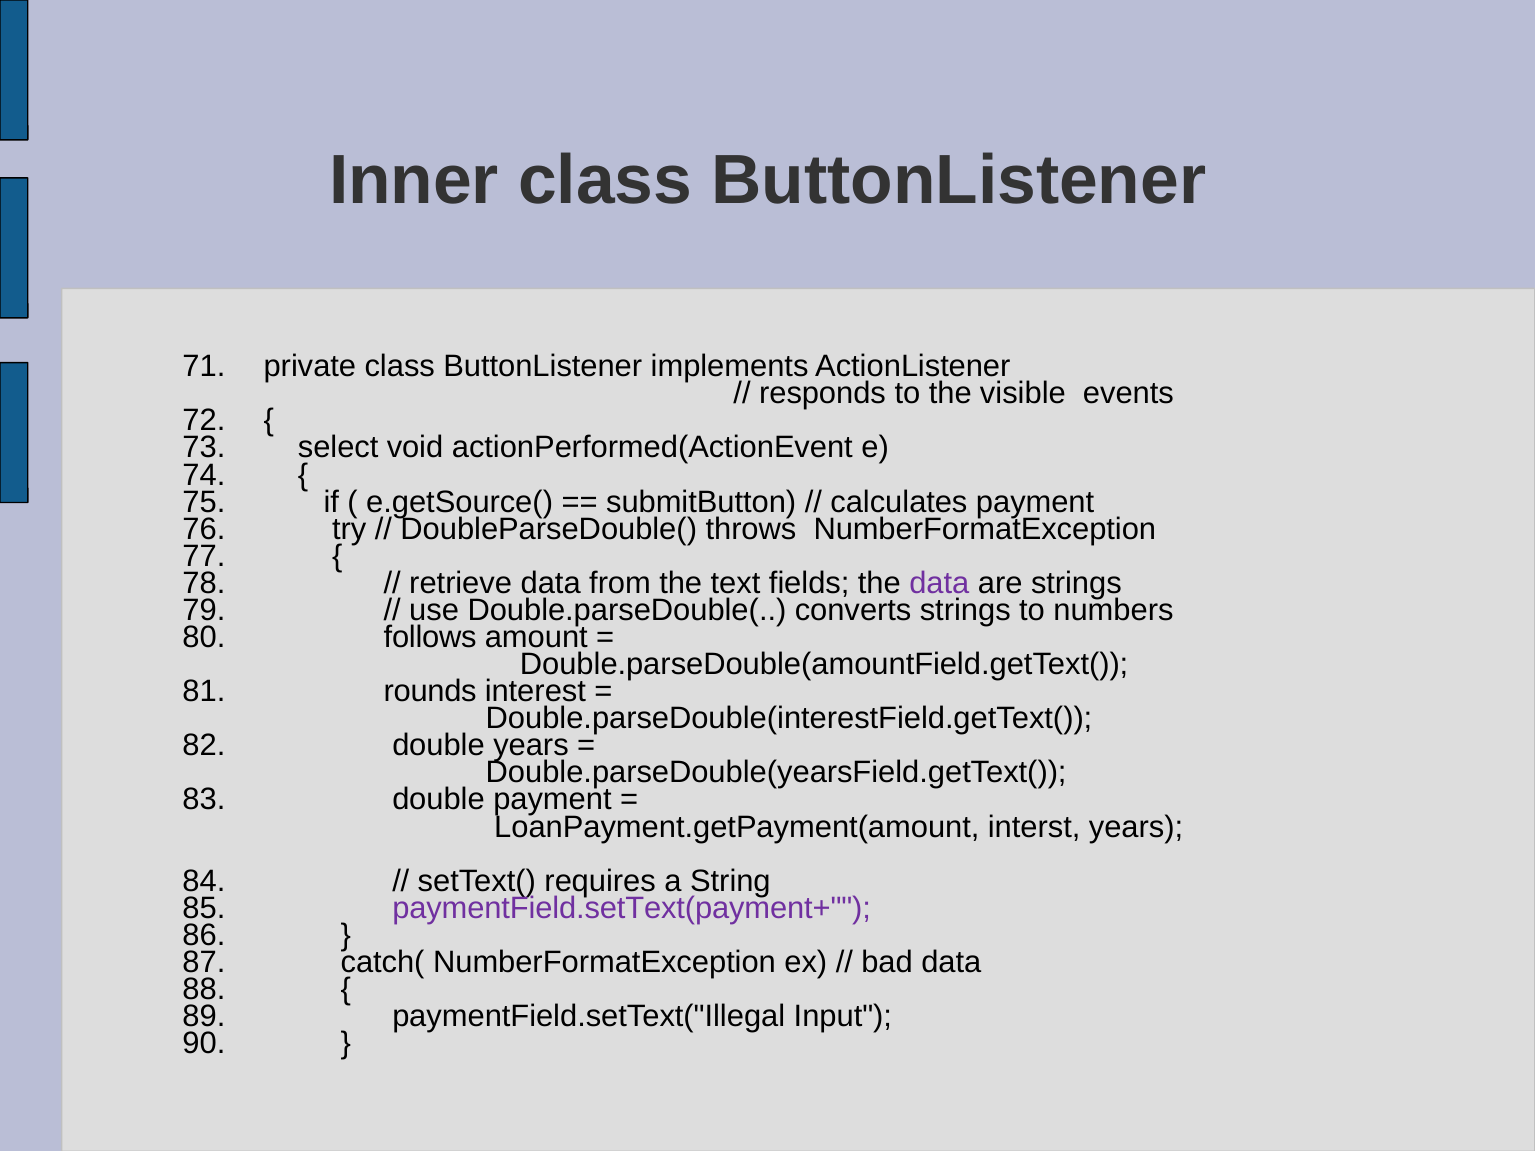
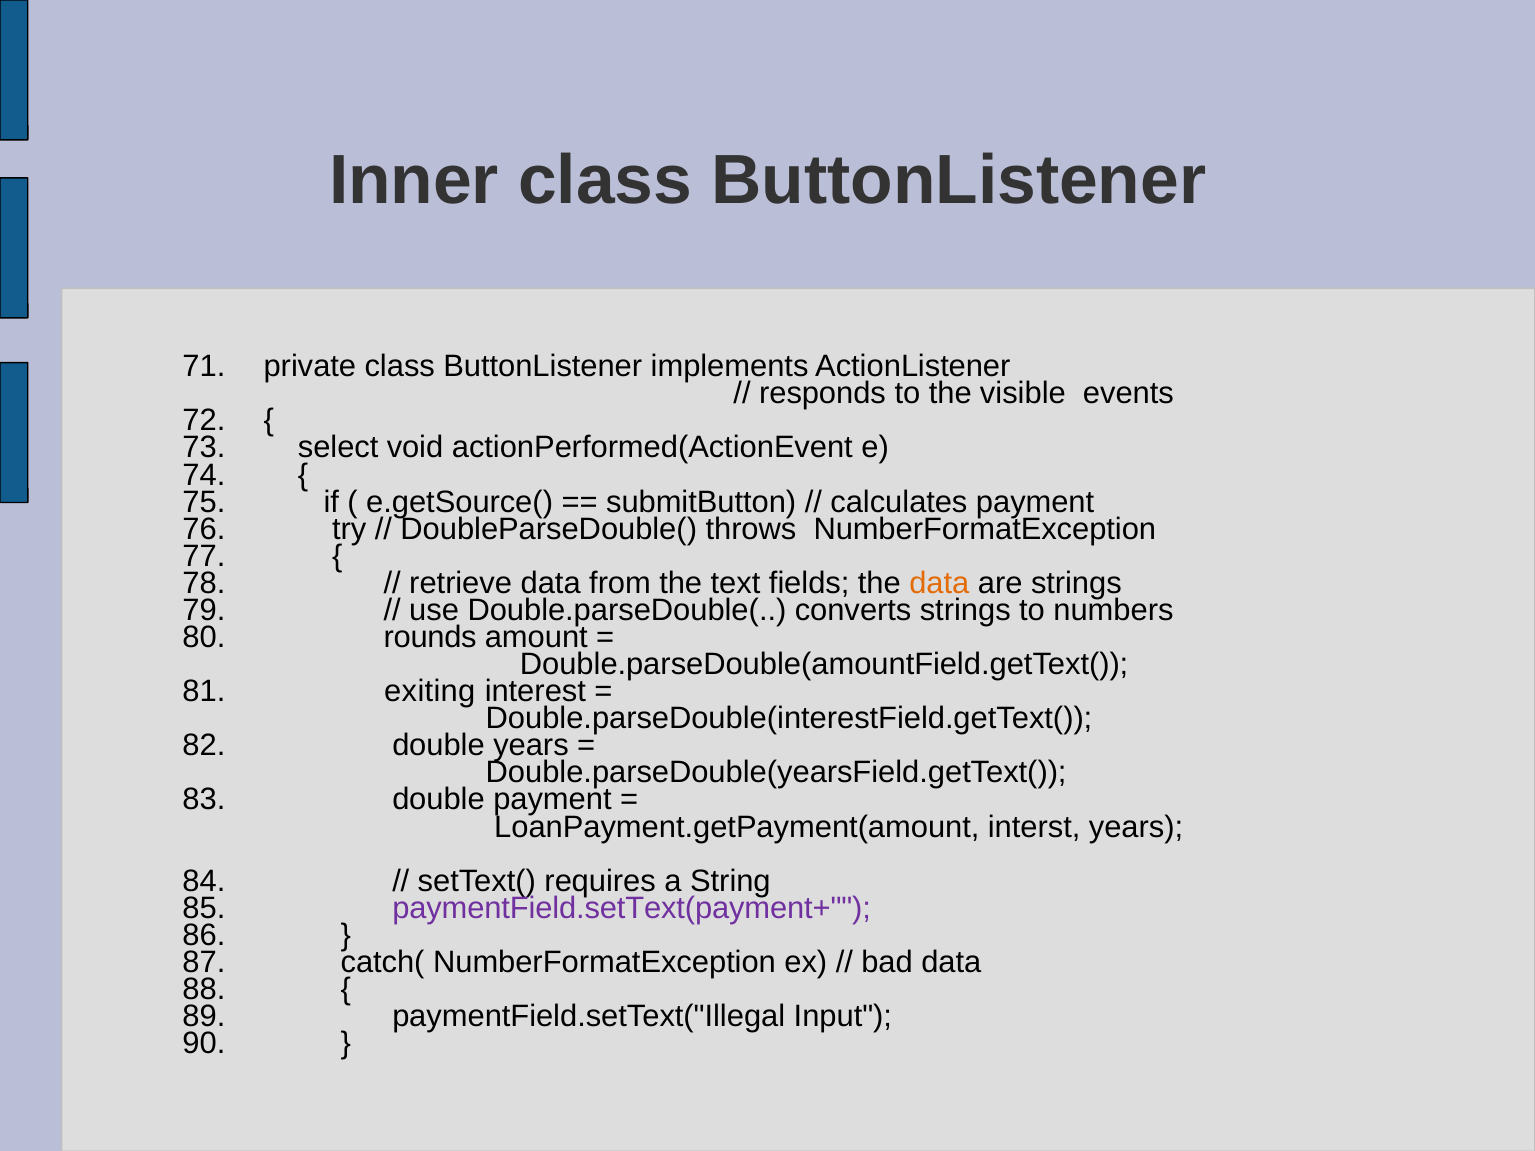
data at (939, 583) colour: purple -> orange
follows: follows -> rounds
rounds: rounds -> exiting
